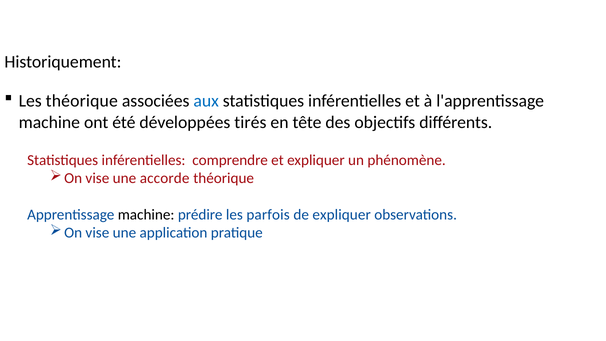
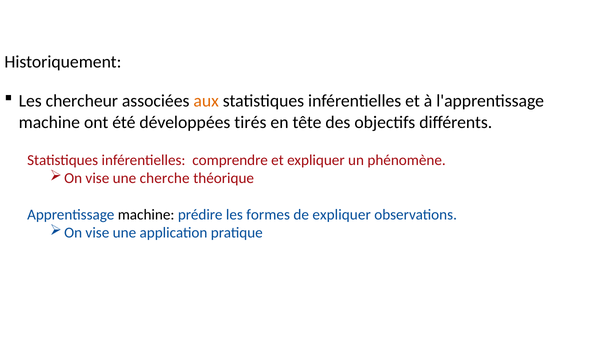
Les théorique: théorique -> chercheur
aux colour: blue -> orange
accorde: accorde -> cherche
parfois: parfois -> formes
